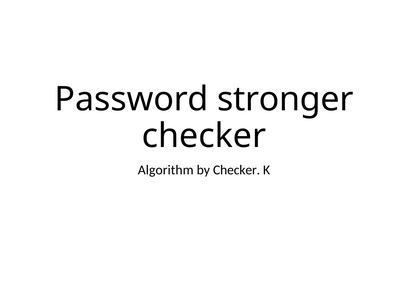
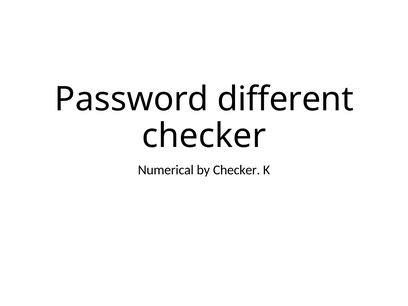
stronger: stronger -> different
Algorithm: Algorithm -> Numerical
